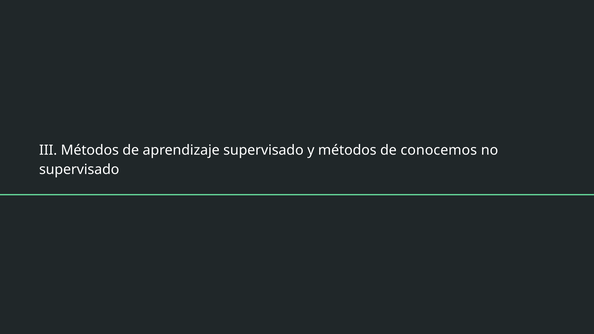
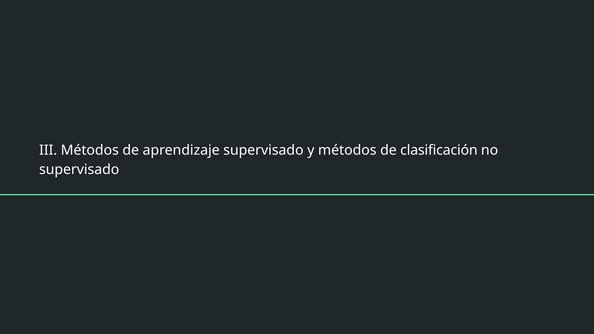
conocemos: conocemos -> clasificación
